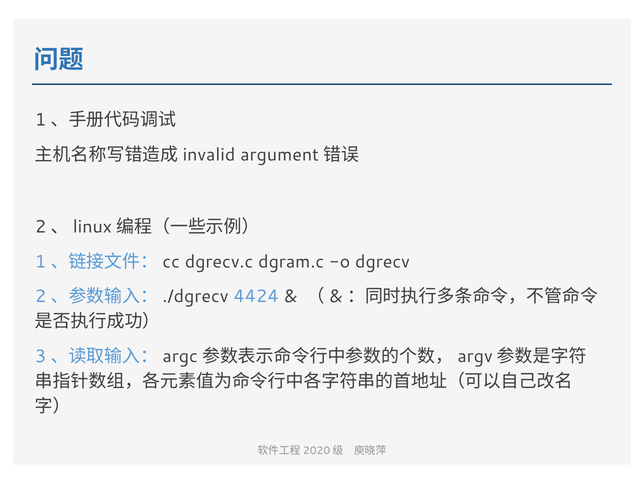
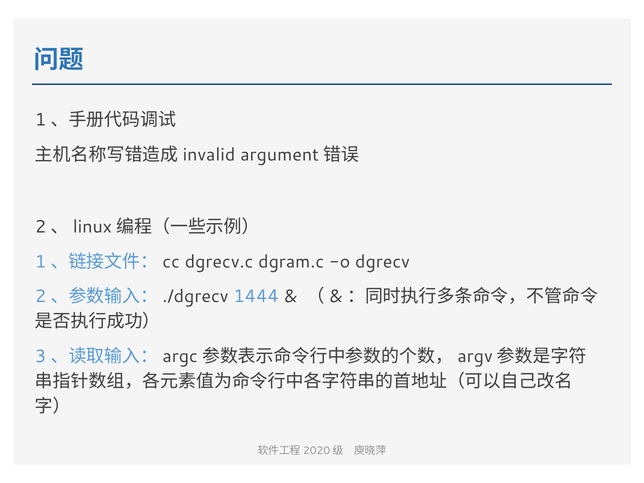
4424: 4424 -> 1444
